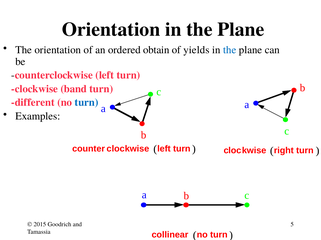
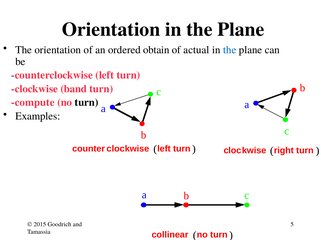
yields: yields -> actual
different: different -> compute
turn at (87, 103) colour: blue -> black
